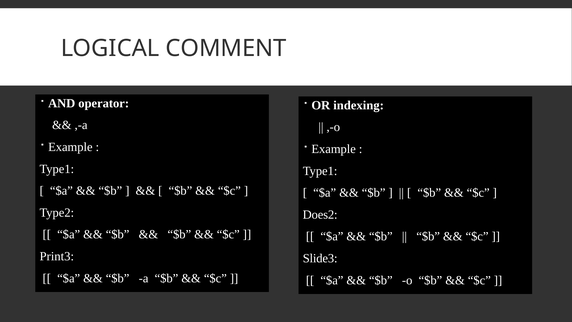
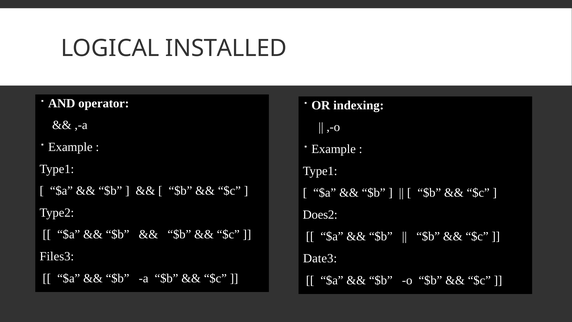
COMMENT: COMMENT -> INSTALLED
Print3: Print3 -> Files3
Slide3: Slide3 -> Date3
